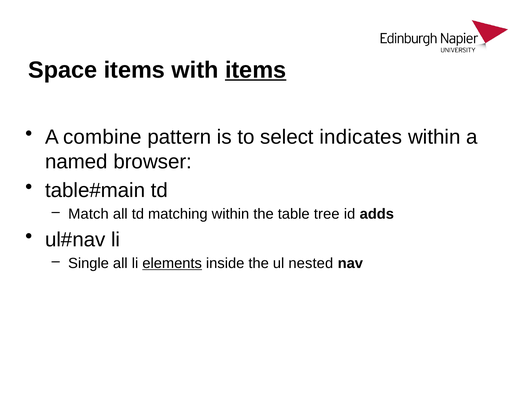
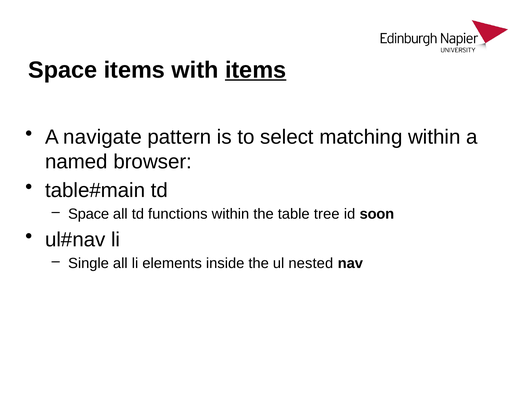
combine: combine -> navigate
indicates: indicates -> matching
Match at (88, 214): Match -> Space
matching: matching -> functions
adds: adds -> soon
elements underline: present -> none
